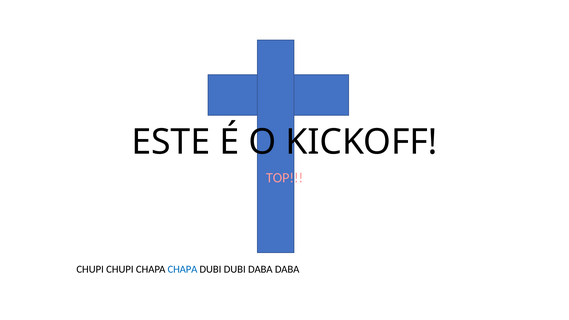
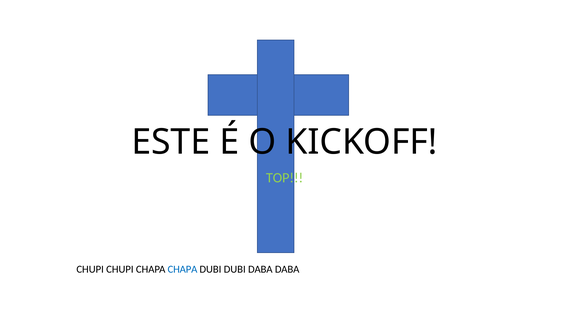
TOP colour: pink -> light green
